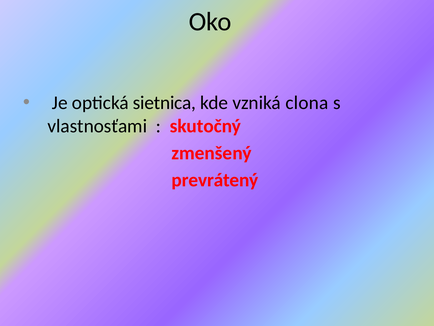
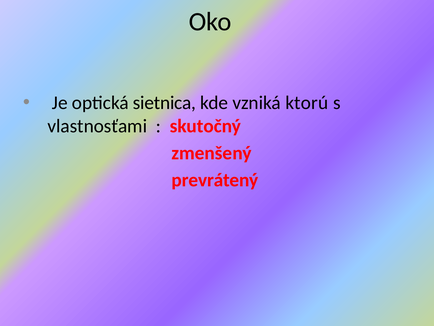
clona: clona -> ktorú
